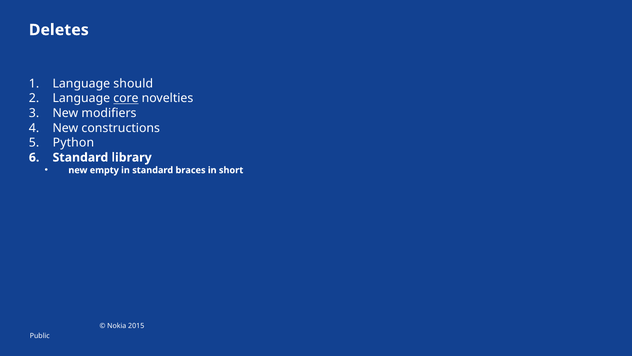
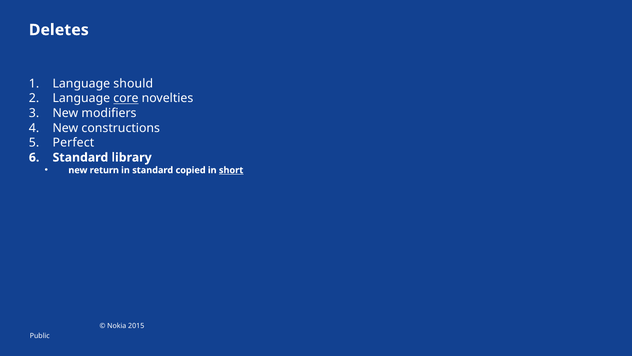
Python: Python -> Perfect
empty: empty -> return
braces: braces -> copied
short underline: none -> present
